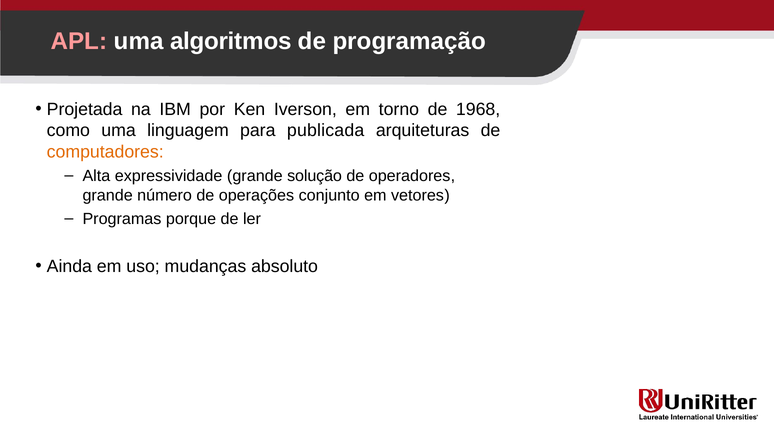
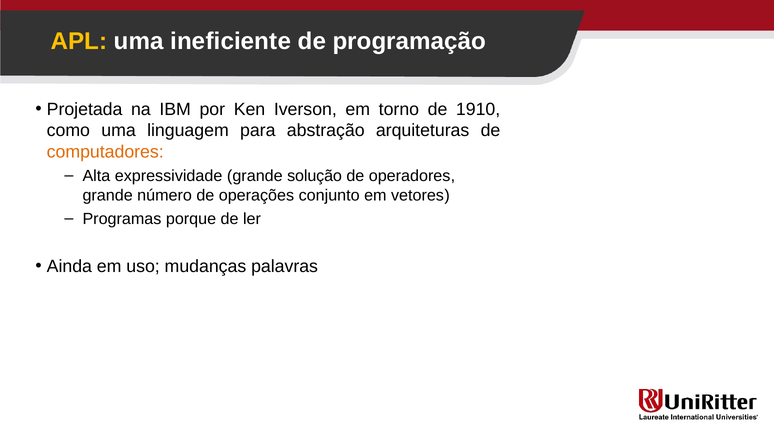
APL colour: pink -> yellow
algoritmos: algoritmos -> ineficiente
1968: 1968 -> 1910
publicada: publicada -> abstração
absoluto: absoluto -> palavras
